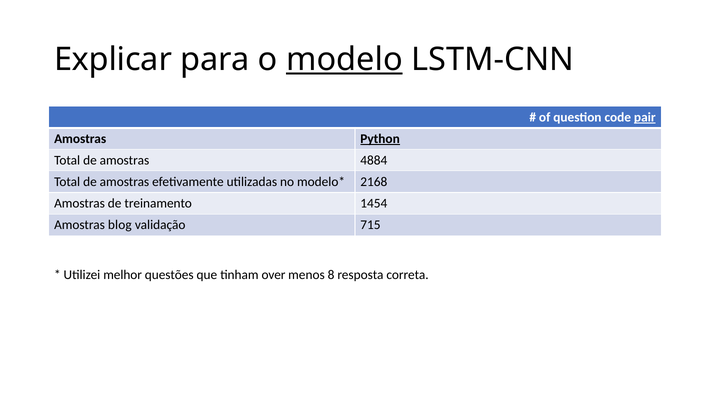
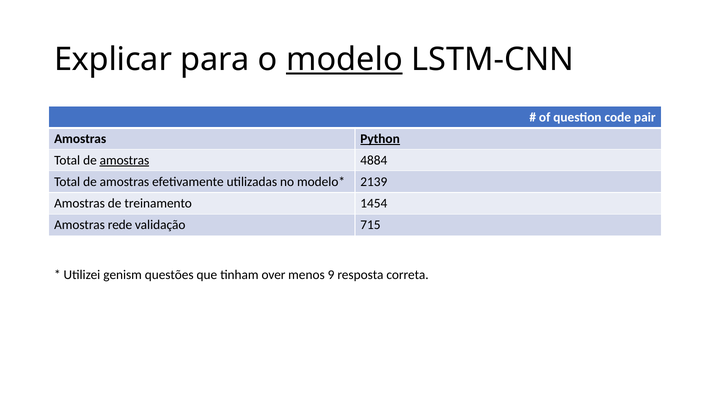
pair underline: present -> none
amostras at (124, 160) underline: none -> present
2168: 2168 -> 2139
blog: blog -> rede
melhor: melhor -> genism
8: 8 -> 9
